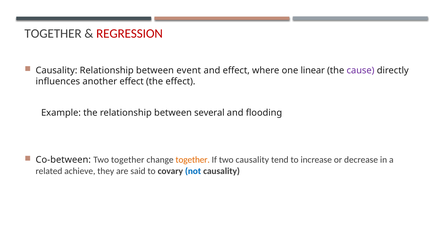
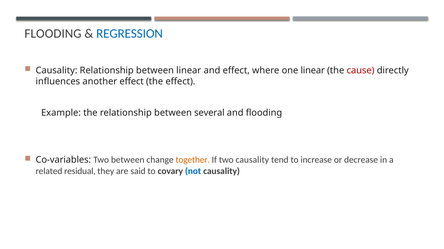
TOGETHER at (53, 34): TOGETHER -> FLOODING
REGRESSION colour: red -> blue
between event: event -> linear
cause colour: purple -> red
Co-between: Co-between -> Co-variables
Two together: together -> between
achieve: achieve -> residual
